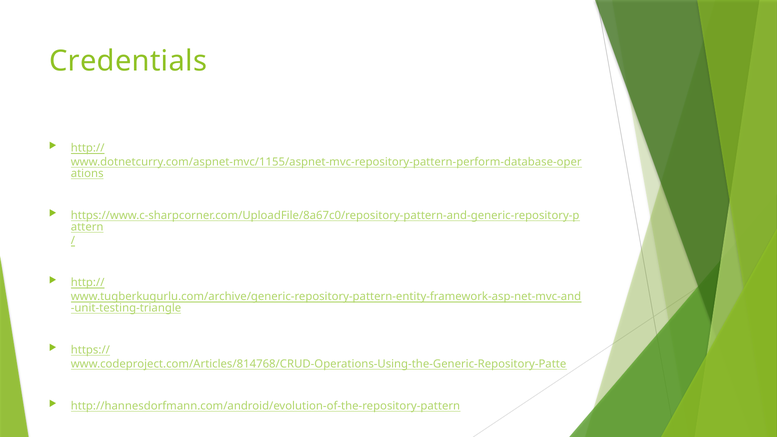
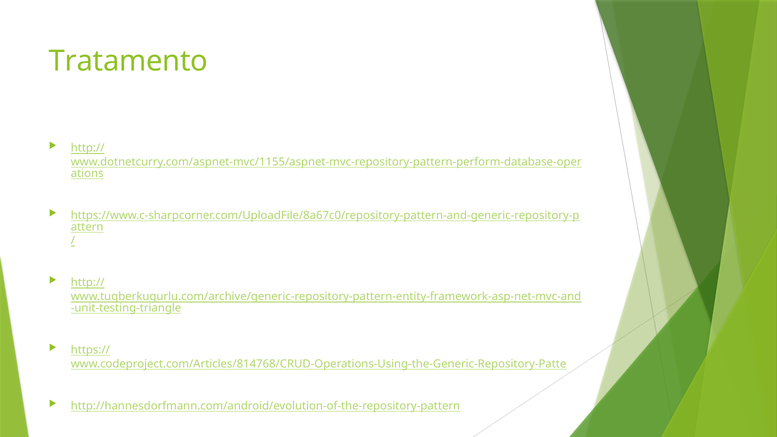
Credentials: Credentials -> Tratamento
